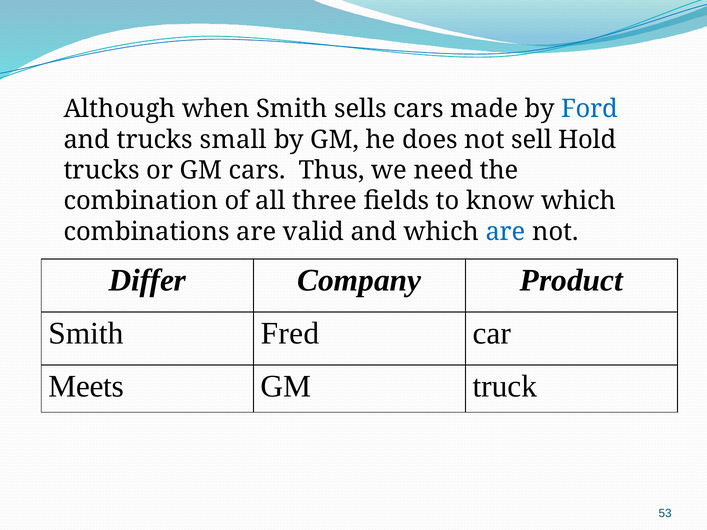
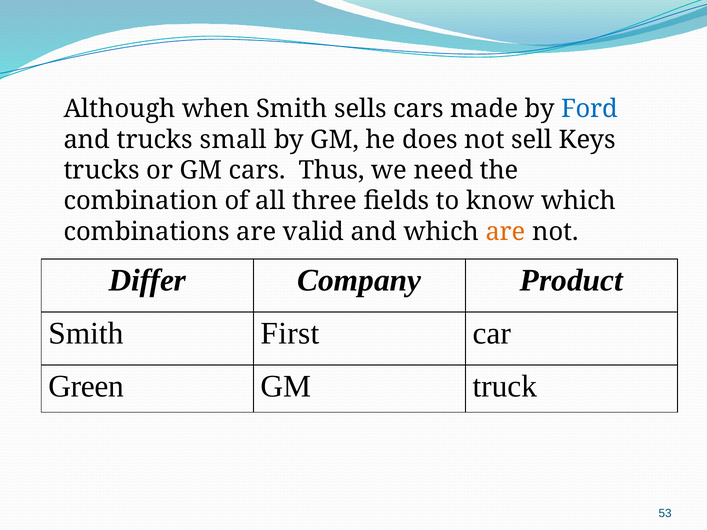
Hold: Hold -> Keys
are at (506, 232) colour: blue -> orange
Fred: Fred -> First
Meets: Meets -> Green
